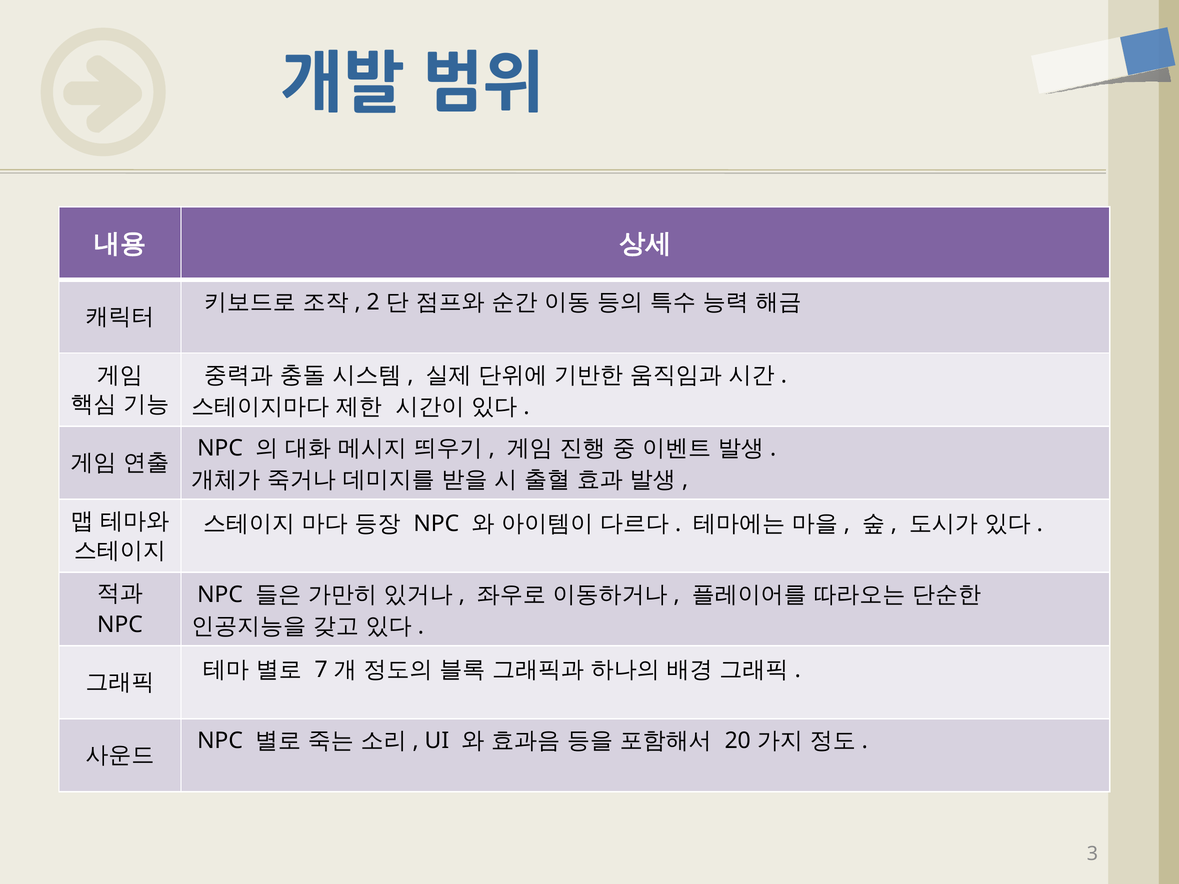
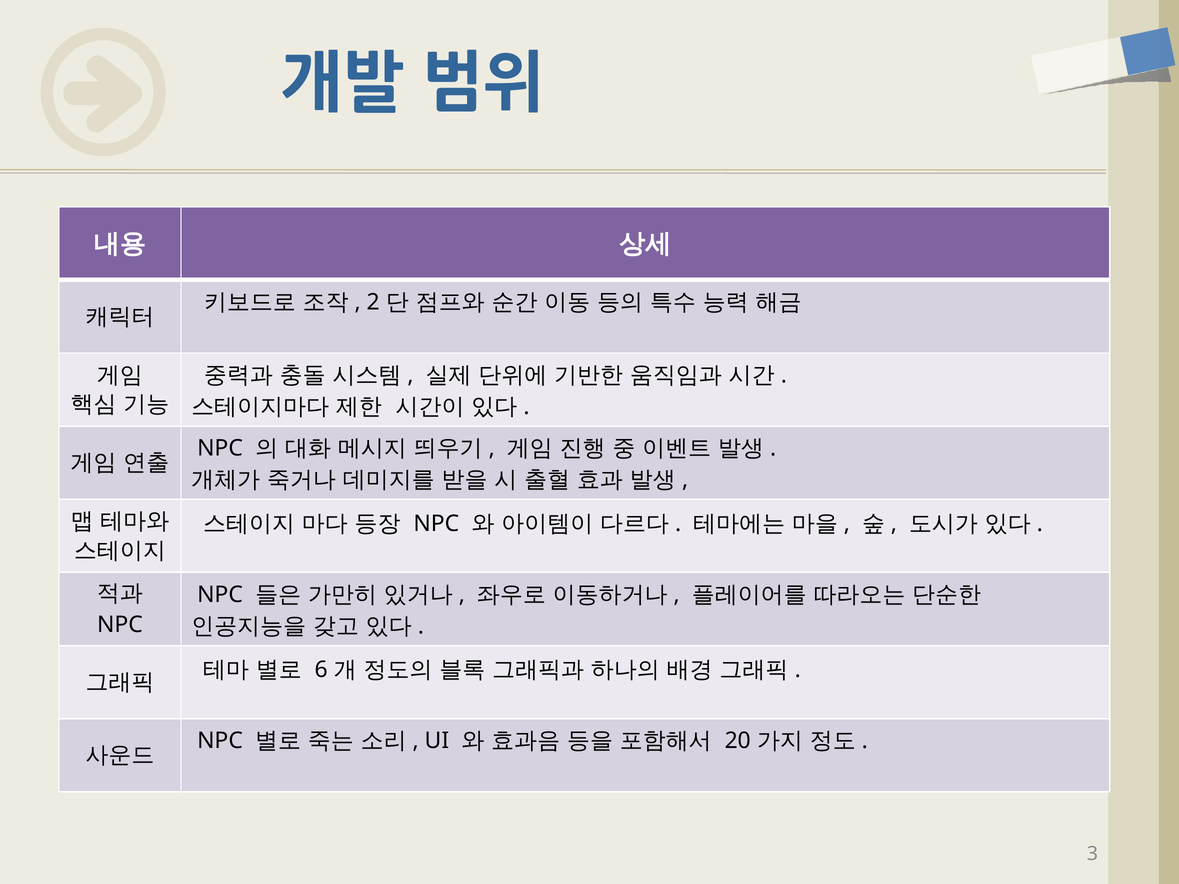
7: 7 -> 6
